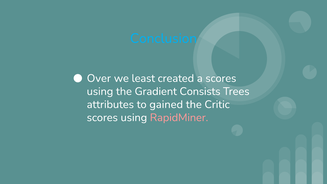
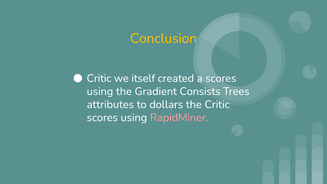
Conclusion colour: light blue -> yellow
Over at (99, 78): Over -> Critic
least: least -> itself
gained: gained -> dollars
